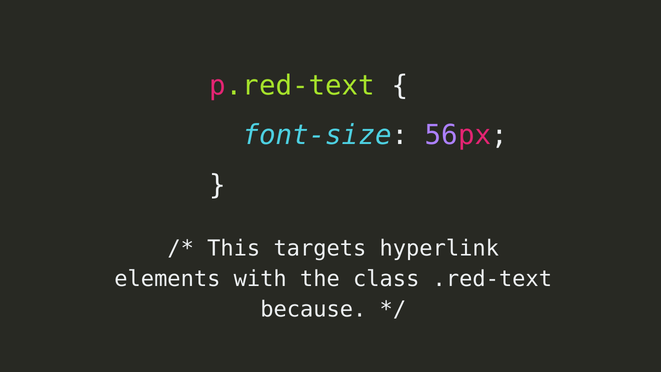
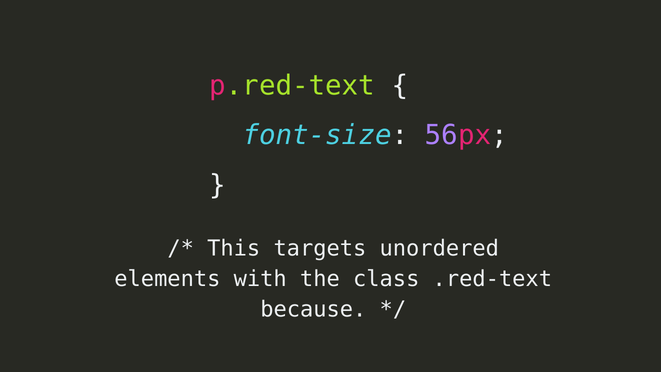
hyperlink: hyperlink -> unordered
